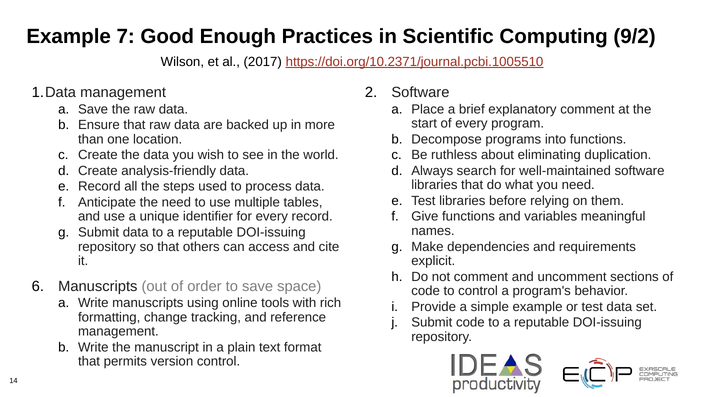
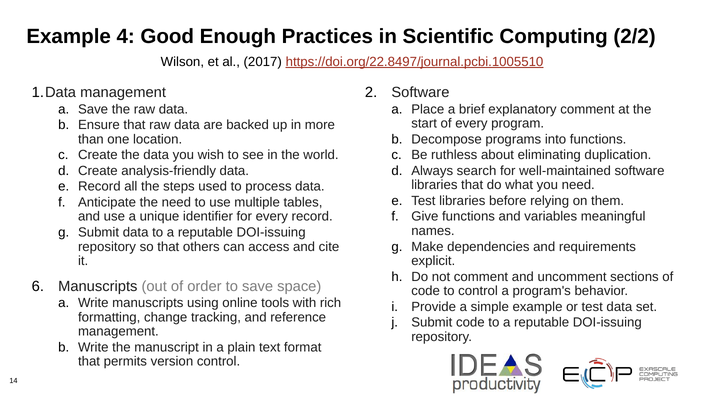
7: 7 -> 4
9/2: 9/2 -> 2/2
https://doi.org/10.2371/journal.pcbi.1005510: https://doi.org/10.2371/journal.pcbi.1005510 -> https://doi.org/22.8497/journal.pcbi.1005510
